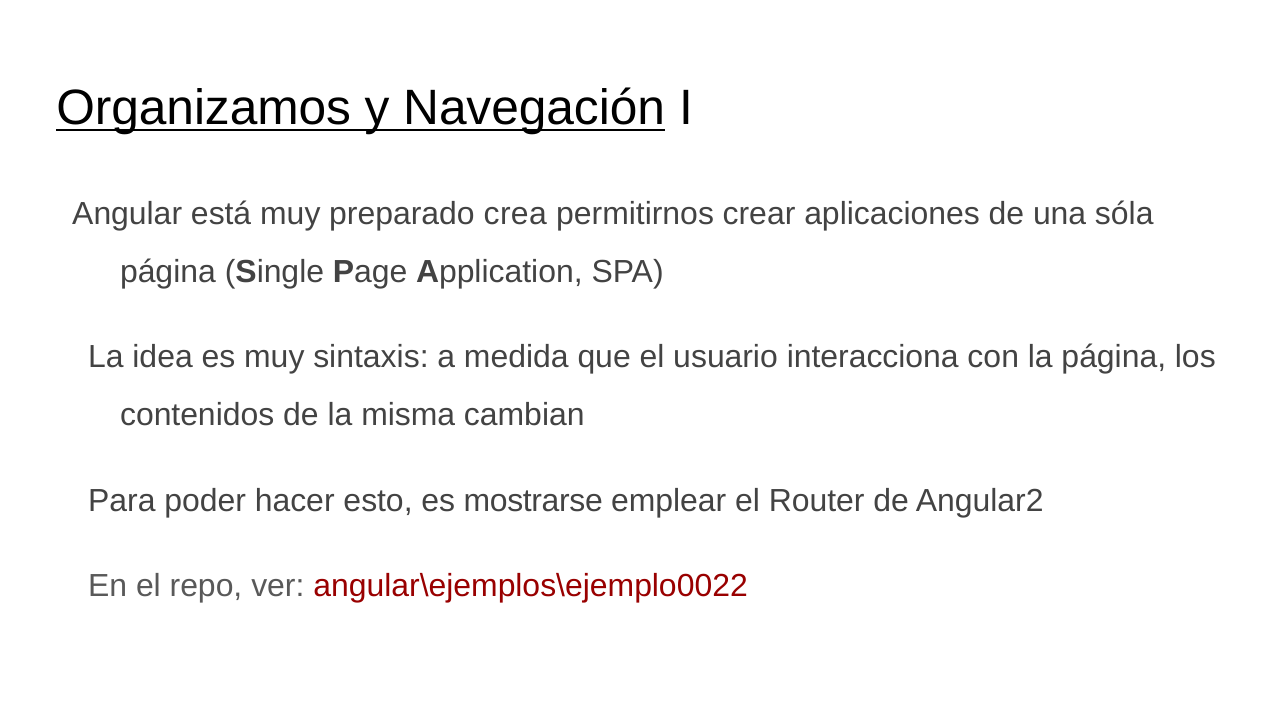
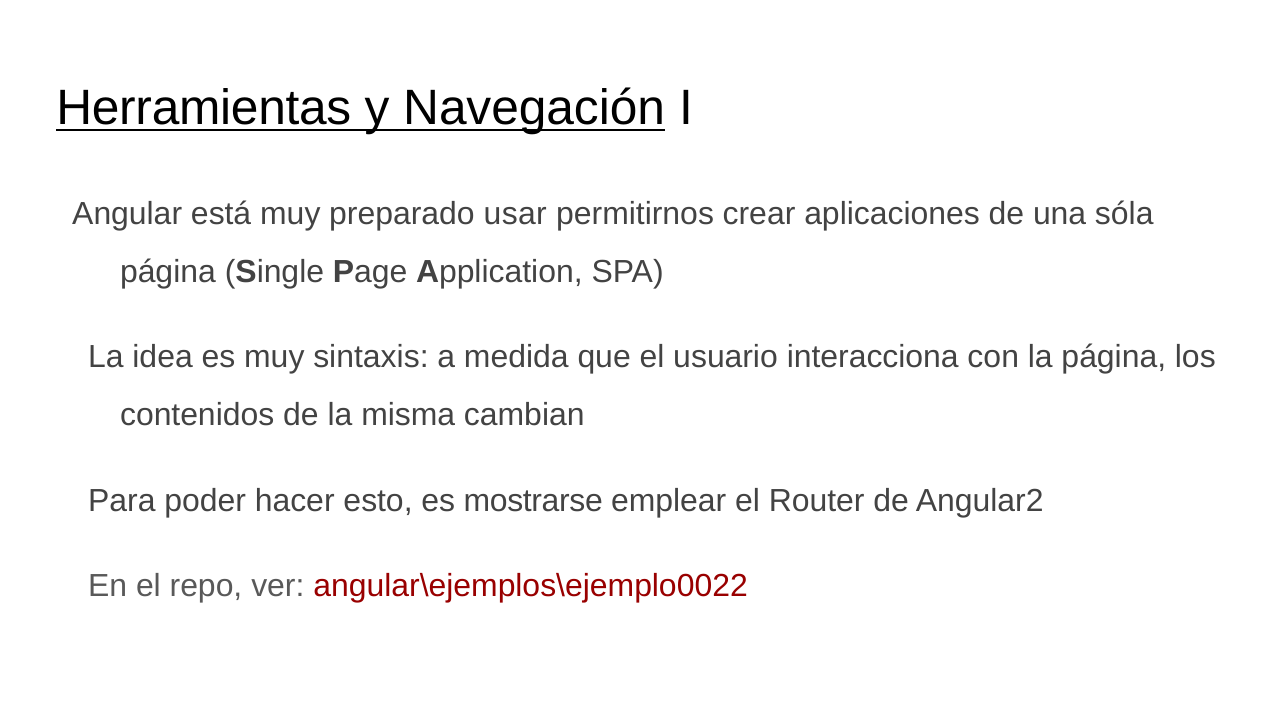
Organizamos: Organizamos -> Herramientas
crea: crea -> usar
